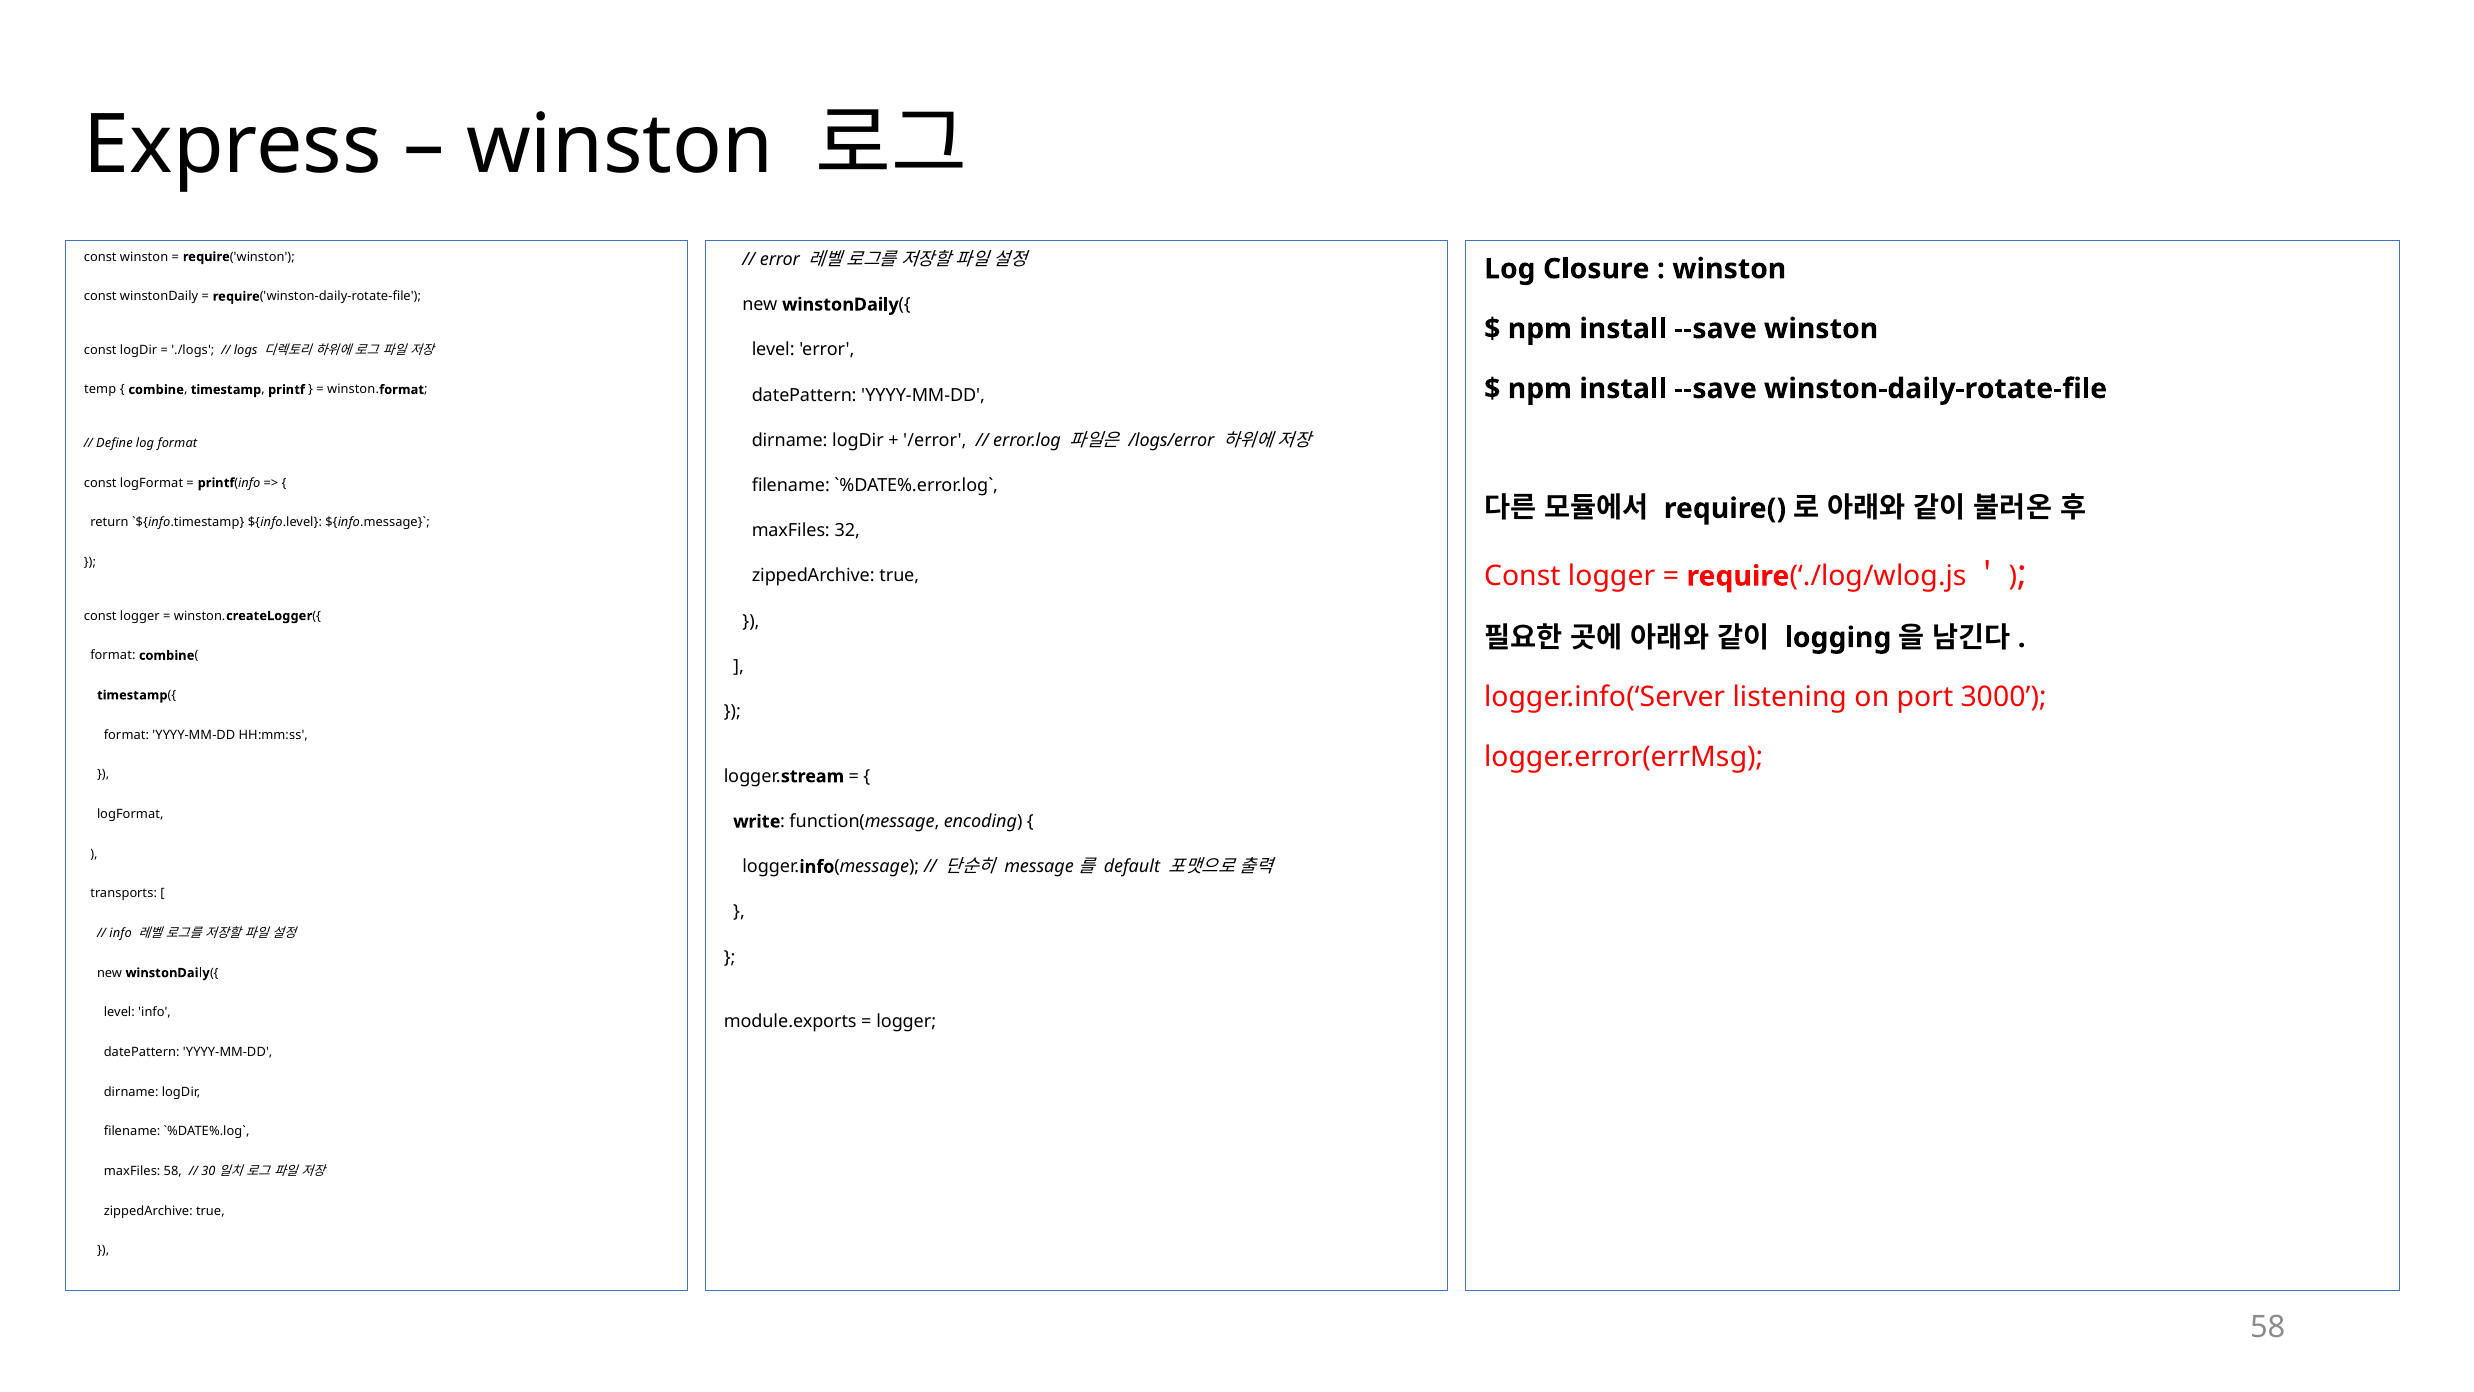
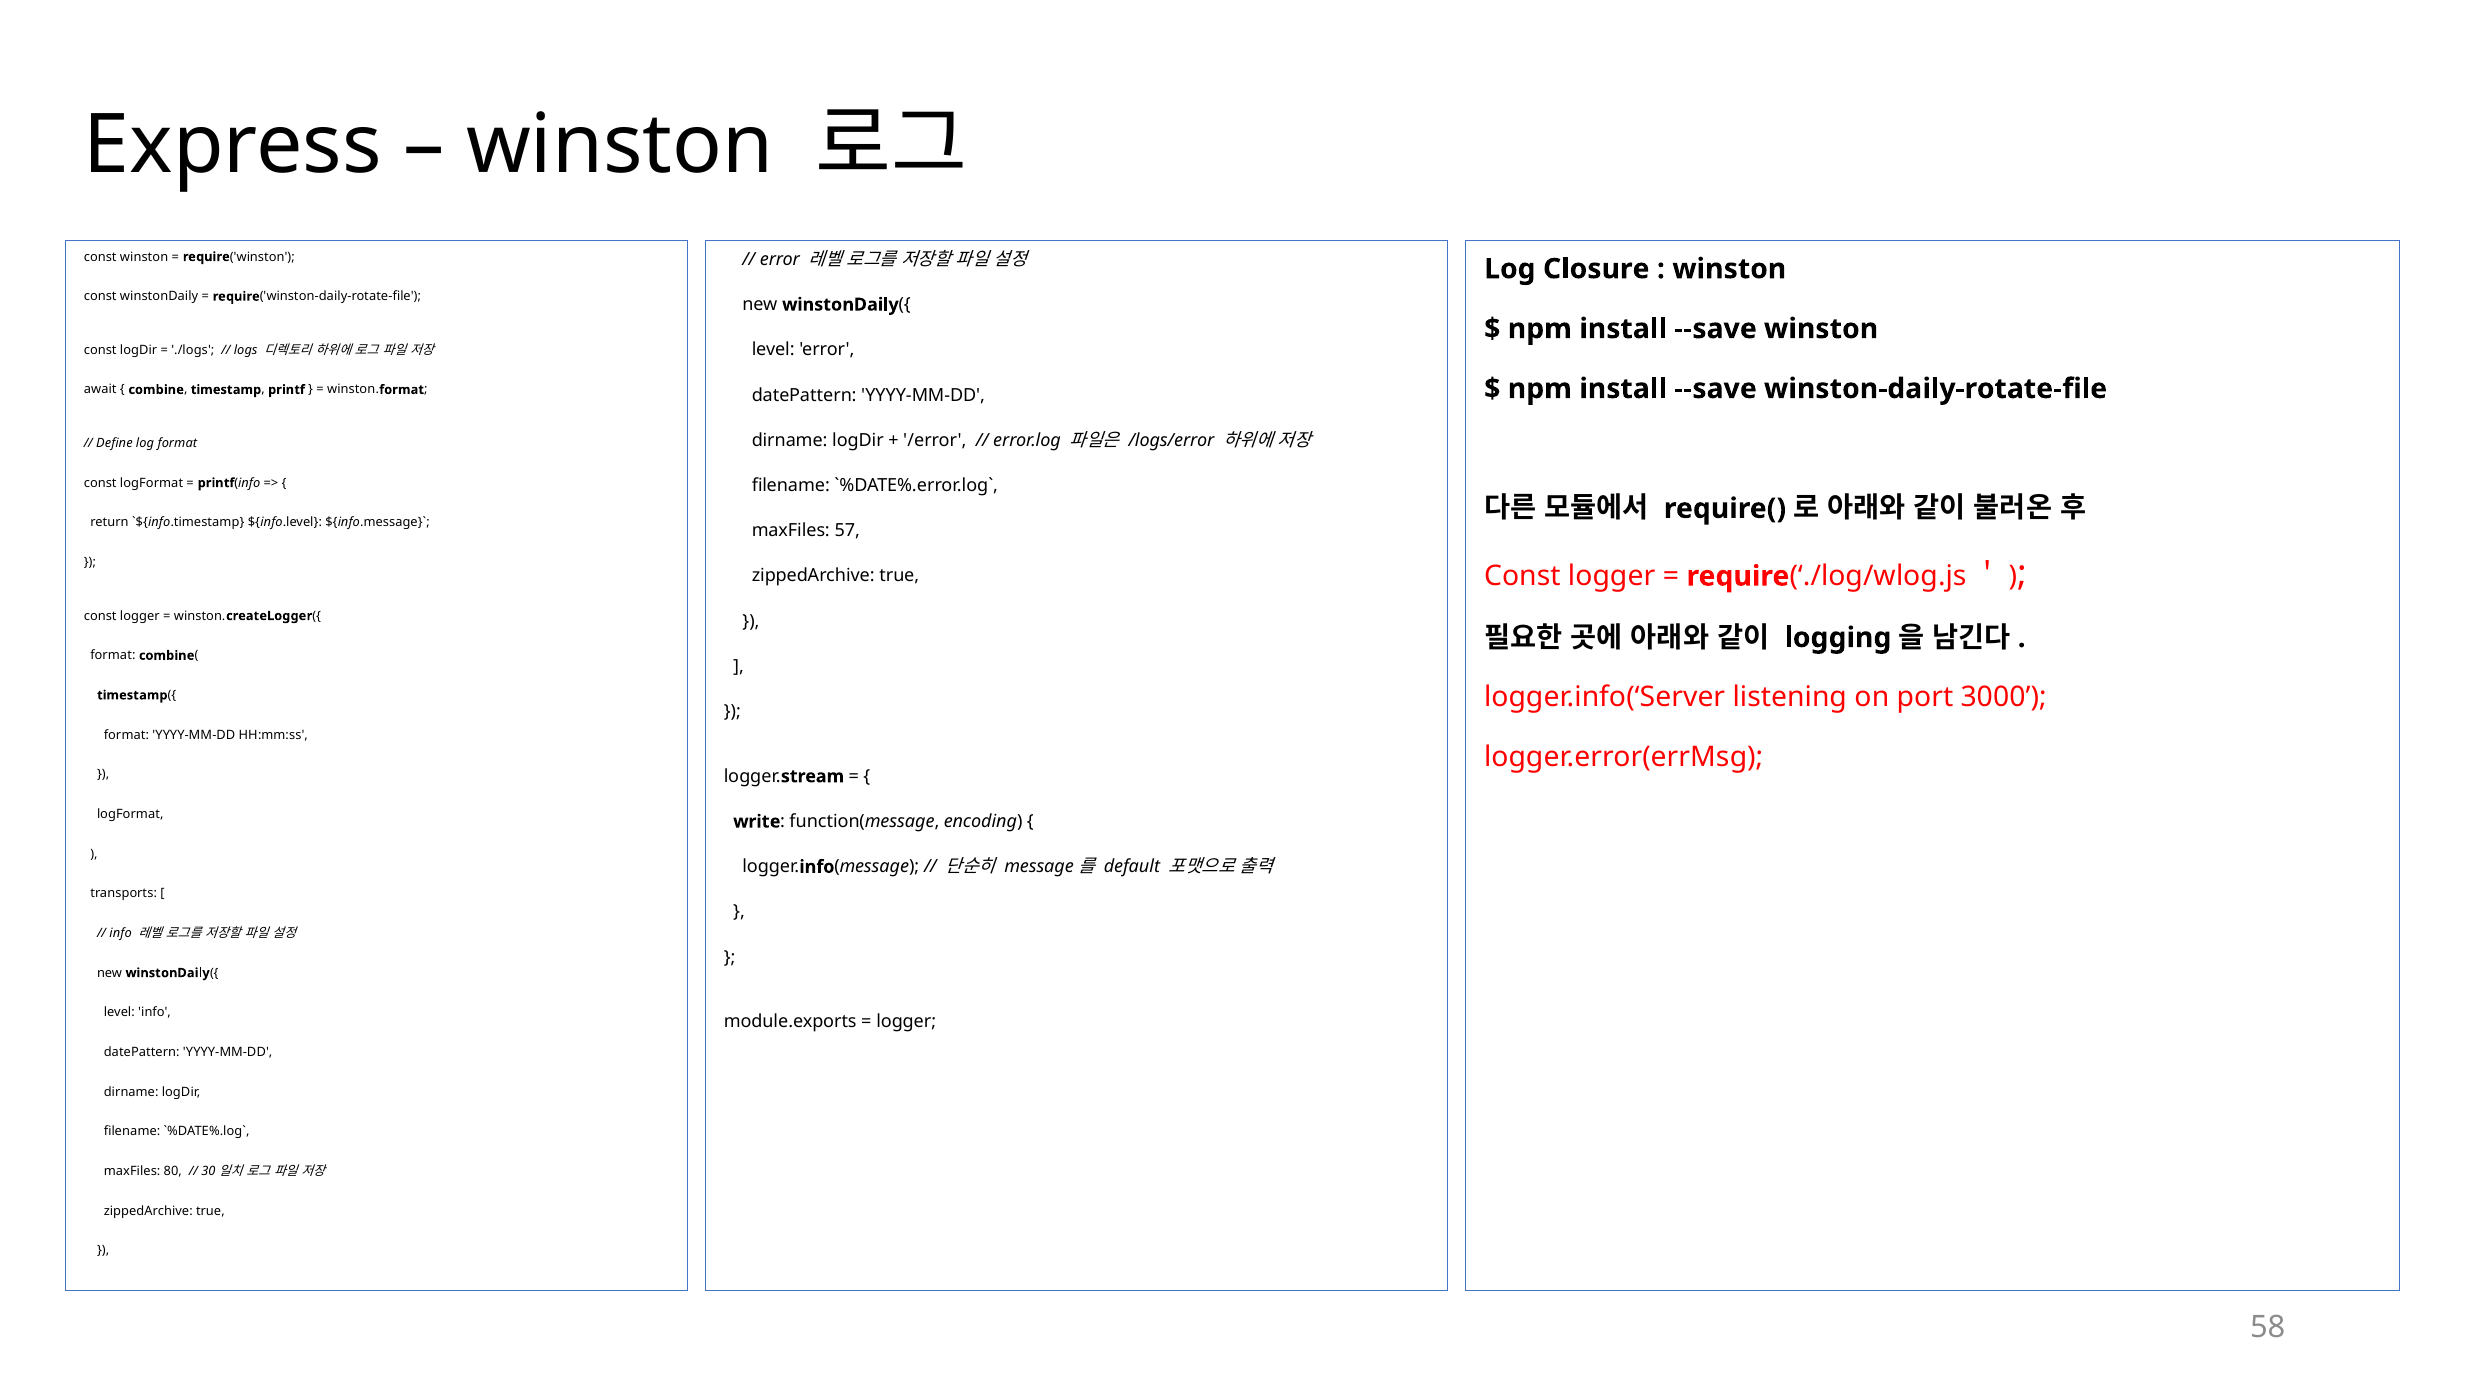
temp: temp -> await
32: 32 -> 57
maxFiles 58: 58 -> 80
